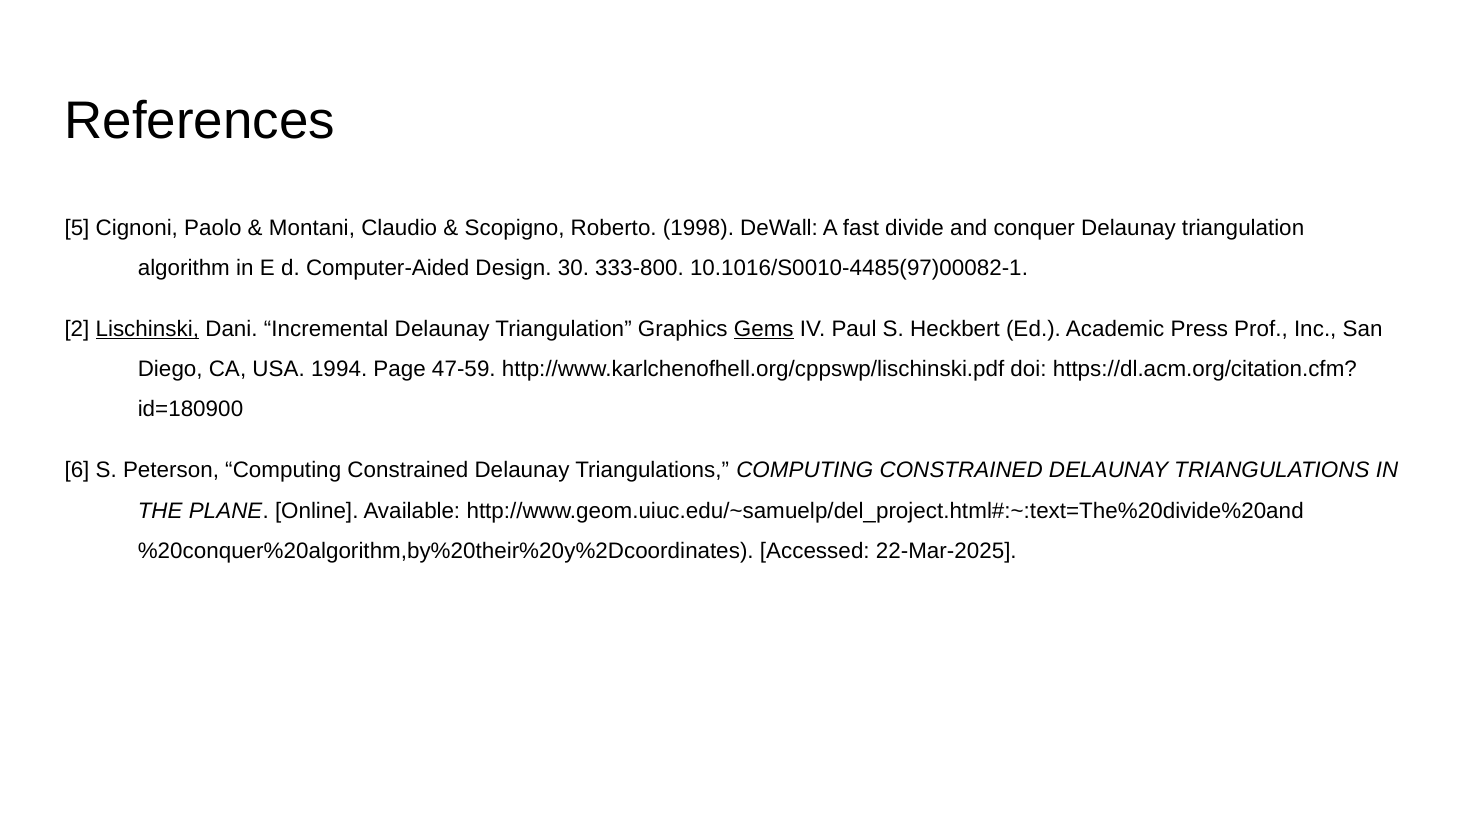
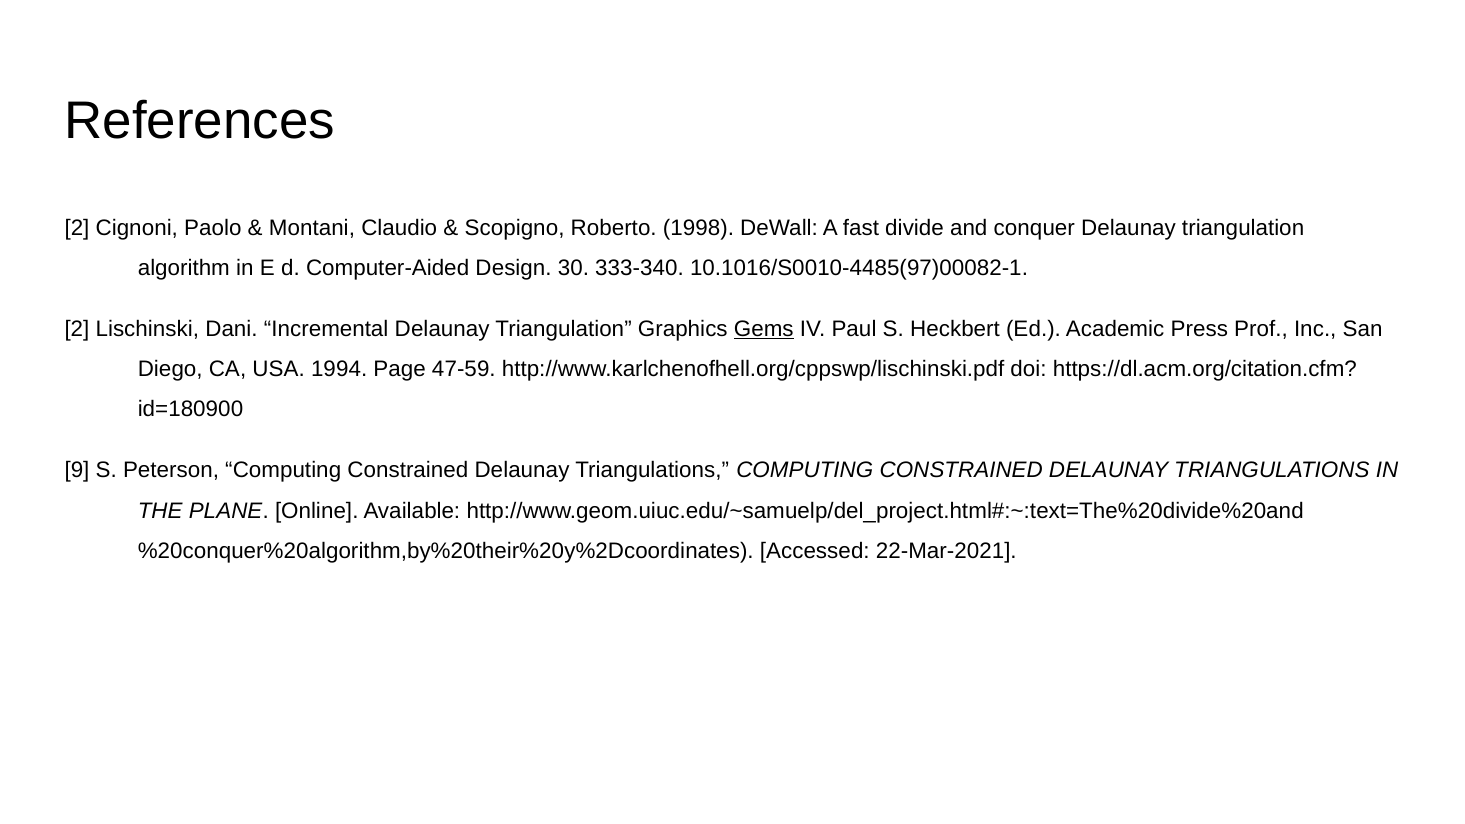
5 at (77, 228): 5 -> 2
333-800: 333-800 -> 333-340
Lischinski underline: present -> none
6: 6 -> 9
22-Mar-2025: 22-Mar-2025 -> 22-Mar-2021
